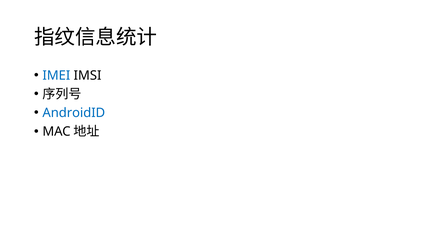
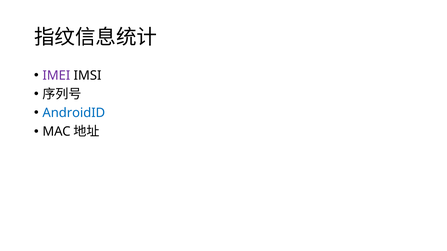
IMEI colour: blue -> purple
